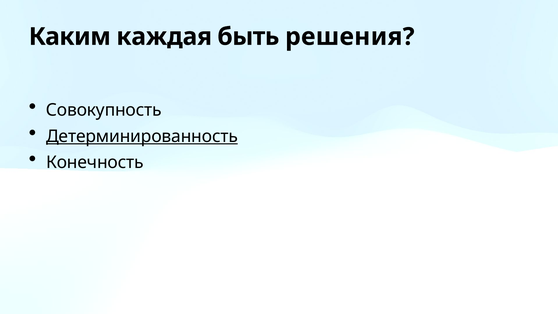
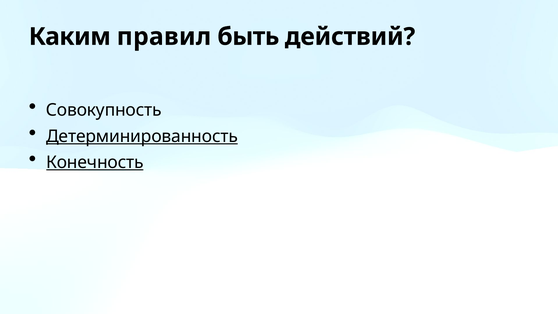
каждая: каждая -> правил
решения: решения -> действий
Конечность underline: none -> present
